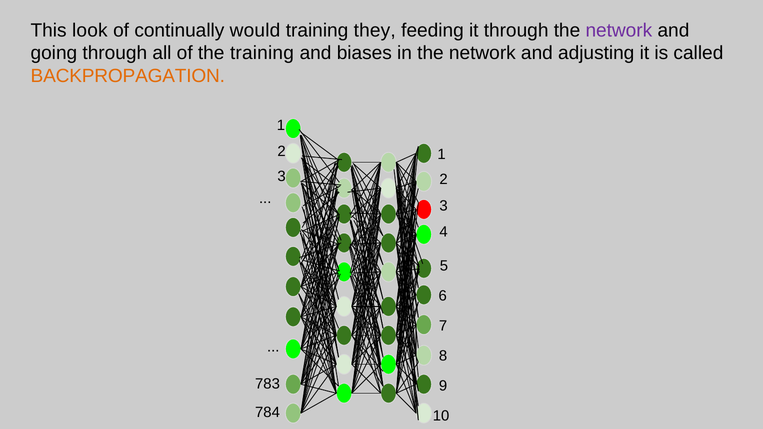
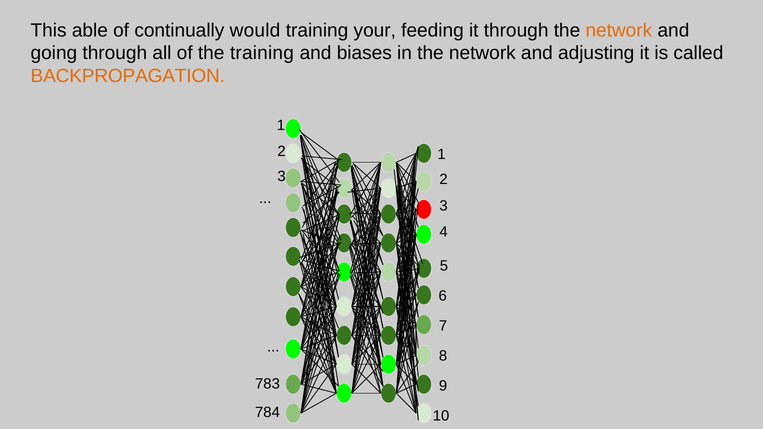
look: look -> able
they: they -> your
network at (619, 30) colour: purple -> orange
